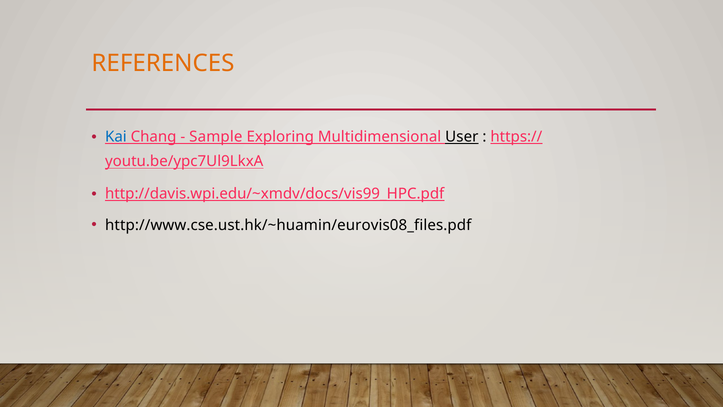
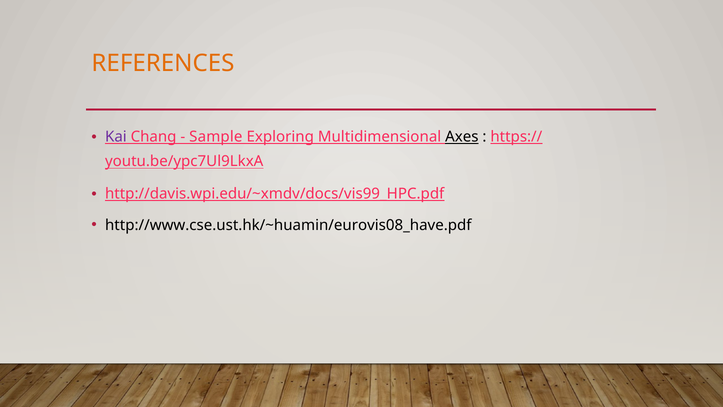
Kai colour: blue -> purple
User: User -> Axes
http://www.cse.ust.hk/~huamin/eurovis08_files.pdf: http://www.cse.ust.hk/~huamin/eurovis08_files.pdf -> http://www.cse.ust.hk/~huamin/eurovis08_have.pdf
